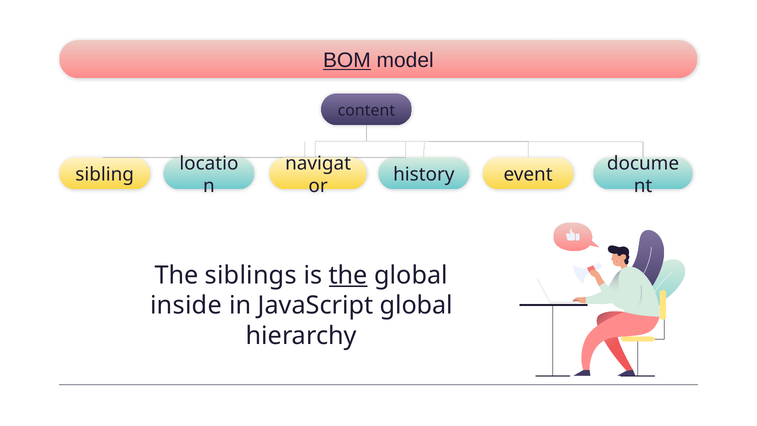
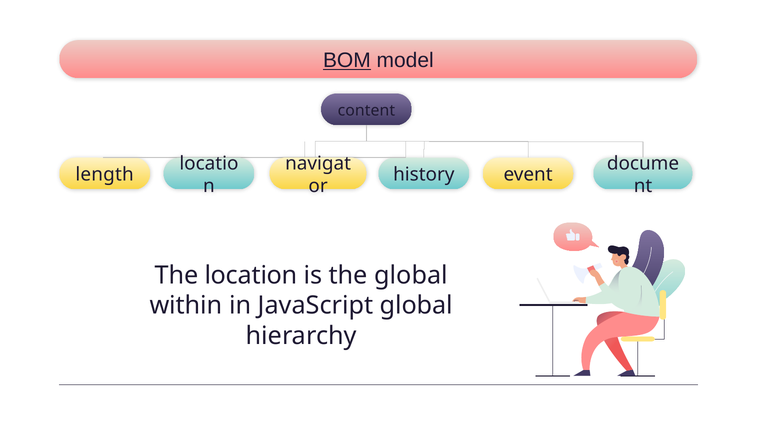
sibling: sibling -> length
siblings: siblings -> location
the at (348, 275) underline: present -> none
inside: inside -> within
